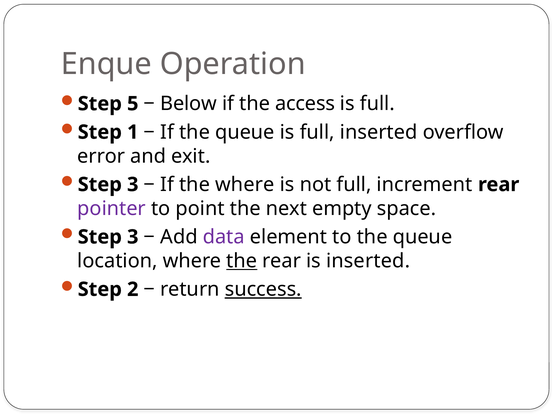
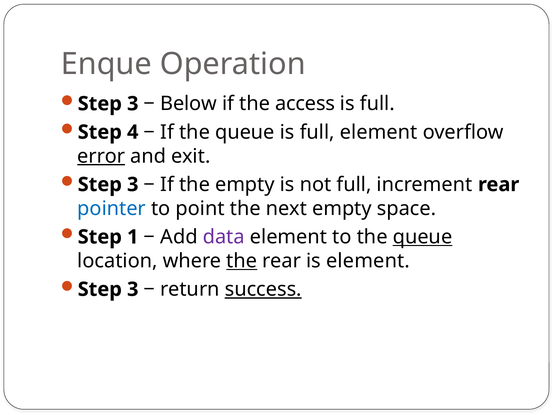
5 at (133, 104): 5 -> 3
1: 1 -> 4
full inserted: inserted -> element
error underline: none -> present
the where: where -> empty
pointer colour: purple -> blue
3 at (133, 237): 3 -> 1
queue at (423, 237) underline: none -> present
is inserted: inserted -> element
2 at (133, 289): 2 -> 3
